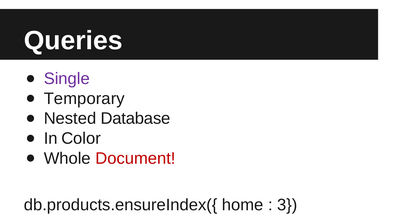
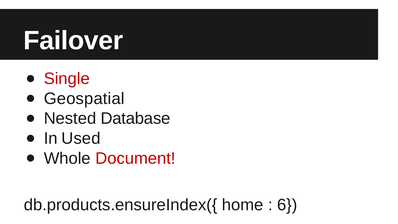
Queries: Queries -> Failover
Single colour: purple -> red
Temporary: Temporary -> Geospatial
Color: Color -> Used
3: 3 -> 6
